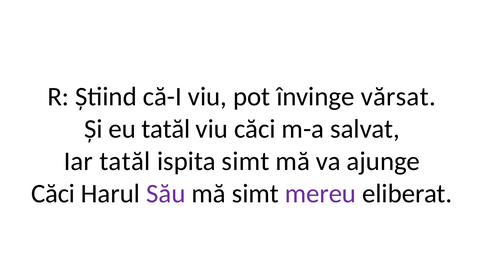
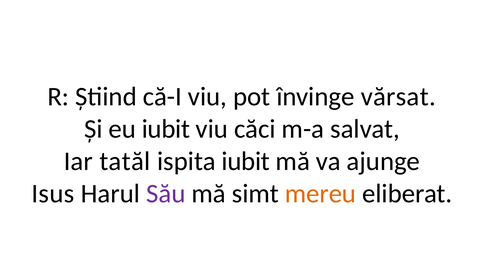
eu tatăl: tatăl -> iubit
ispita simt: simt -> iubit
Căci at (53, 194): Căci -> Isus
mereu colour: purple -> orange
